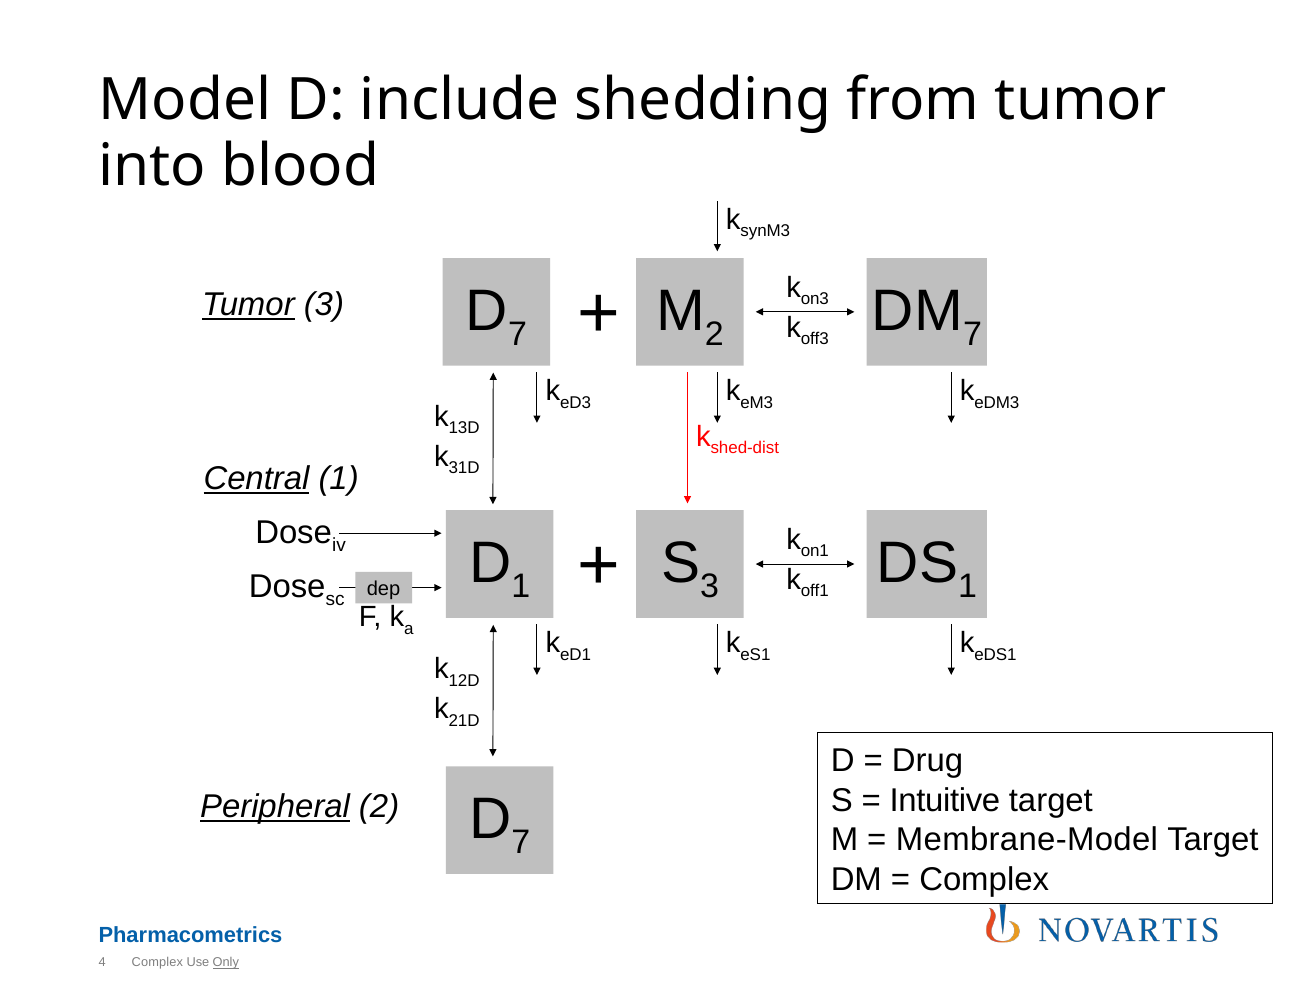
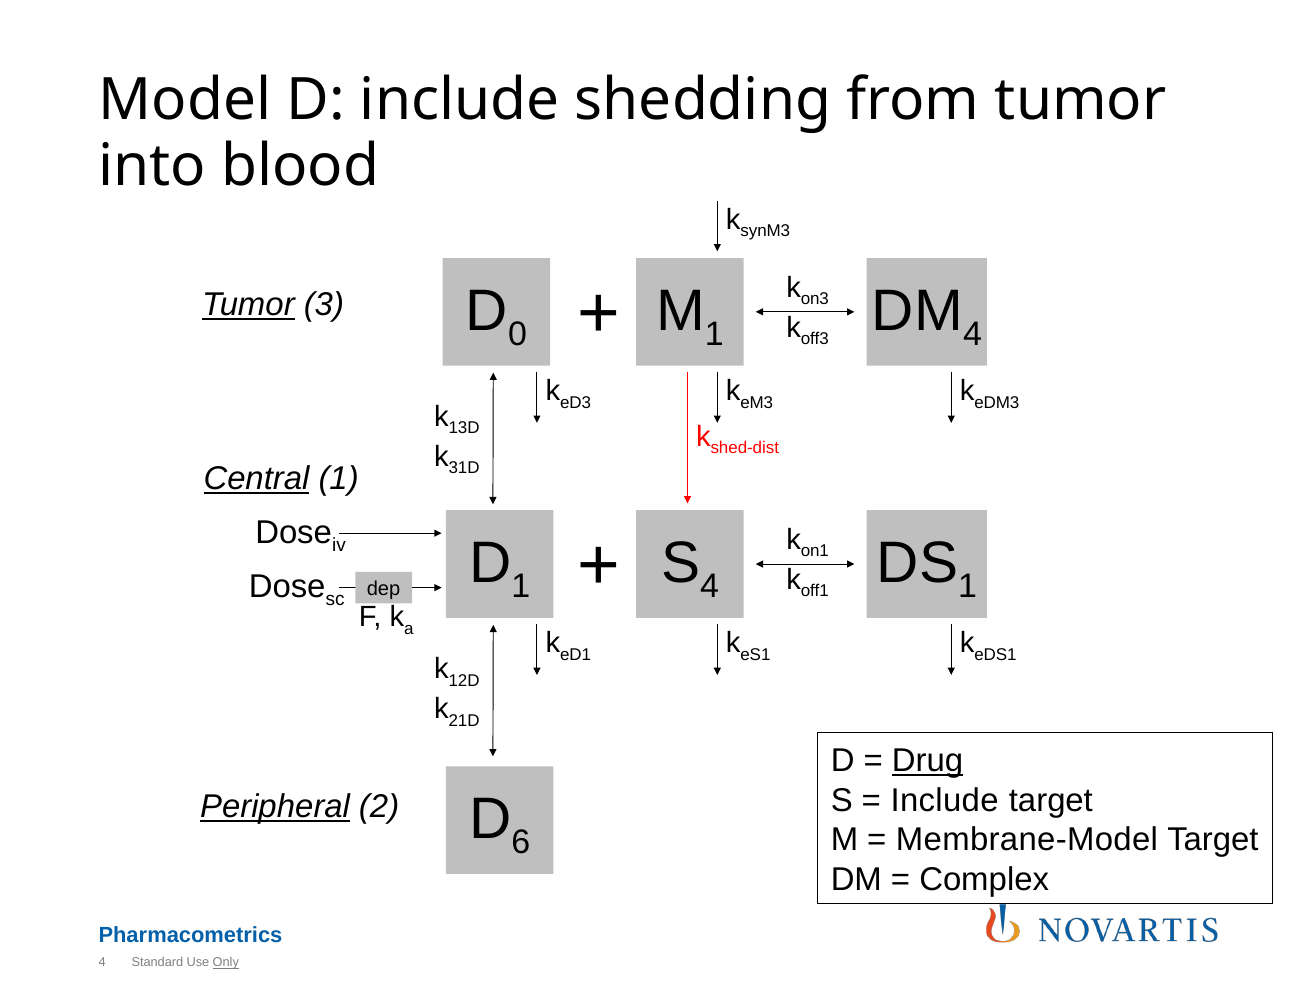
7 at (518, 334): 7 -> 0
M 2: 2 -> 1
DM 7: 7 -> 4
S 3: 3 -> 4
Drug underline: none -> present
Intuitive at (945, 801): Intuitive -> Include
7 at (521, 842): 7 -> 6
Complex at (157, 963): Complex -> Standard
